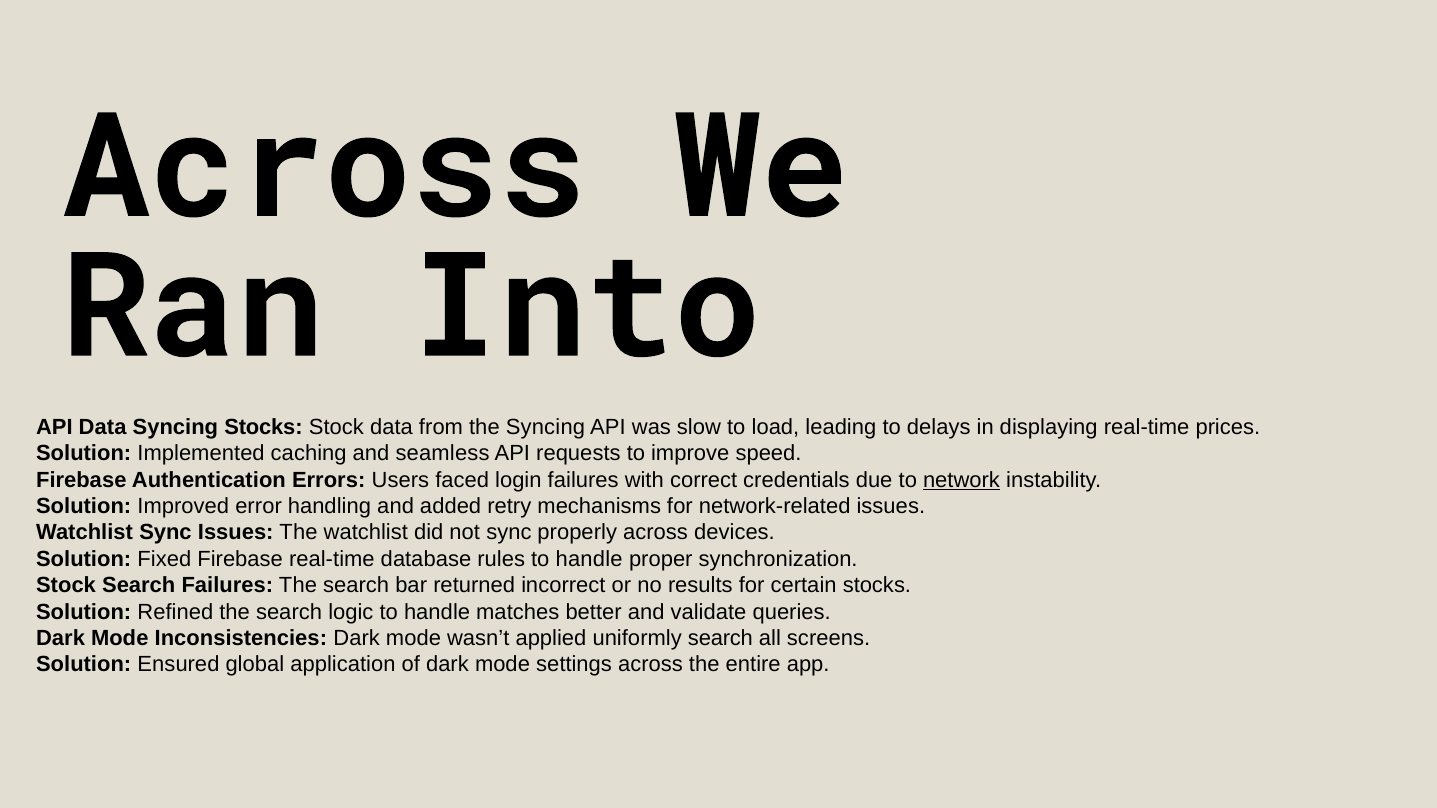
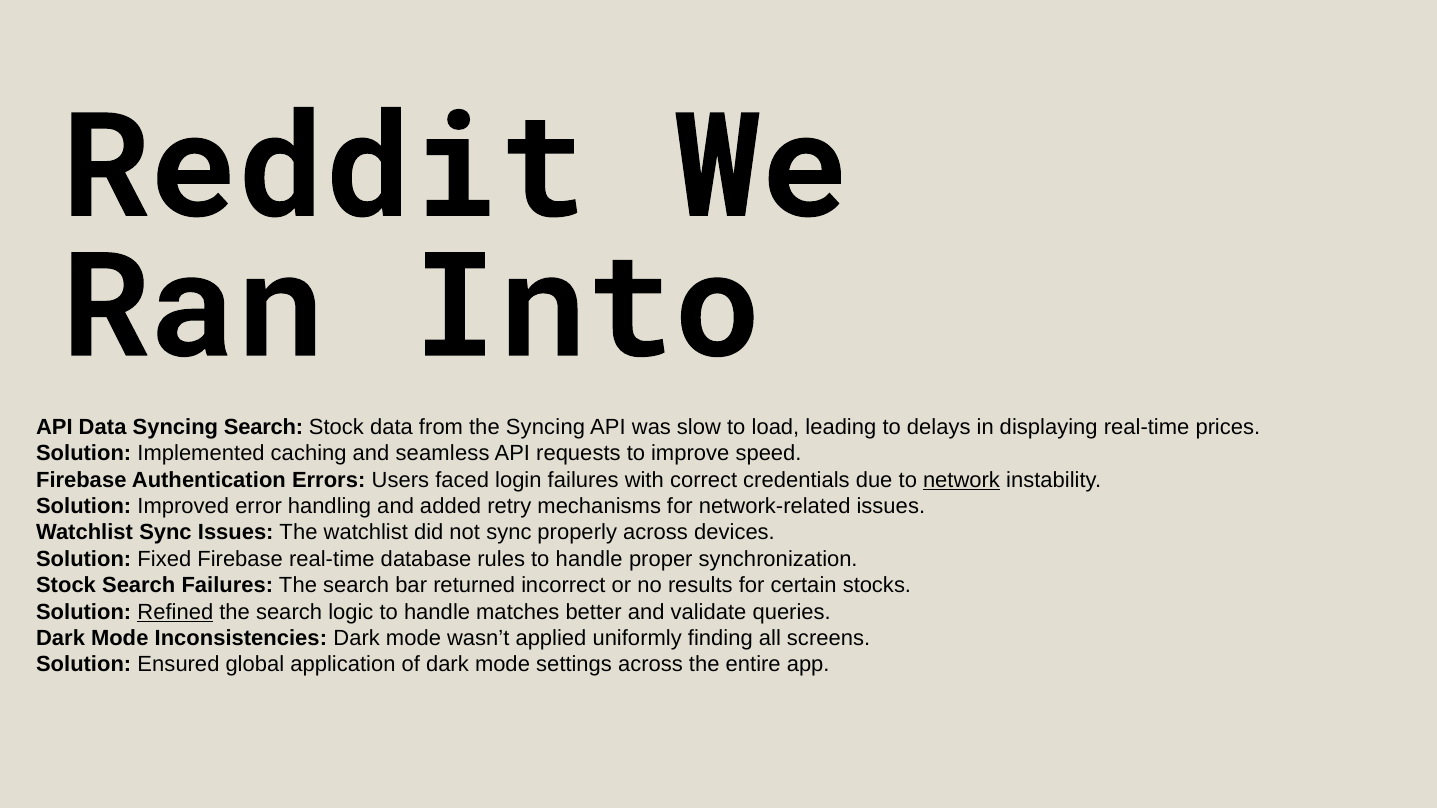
Across at (324, 168): Across -> Reddit
Syncing Stocks: Stocks -> Search
Refined underline: none -> present
uniformly search: search -> finding
